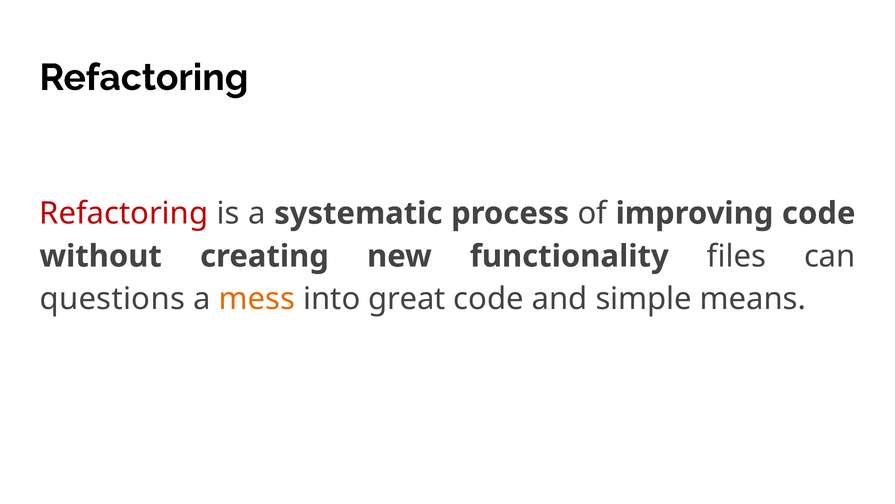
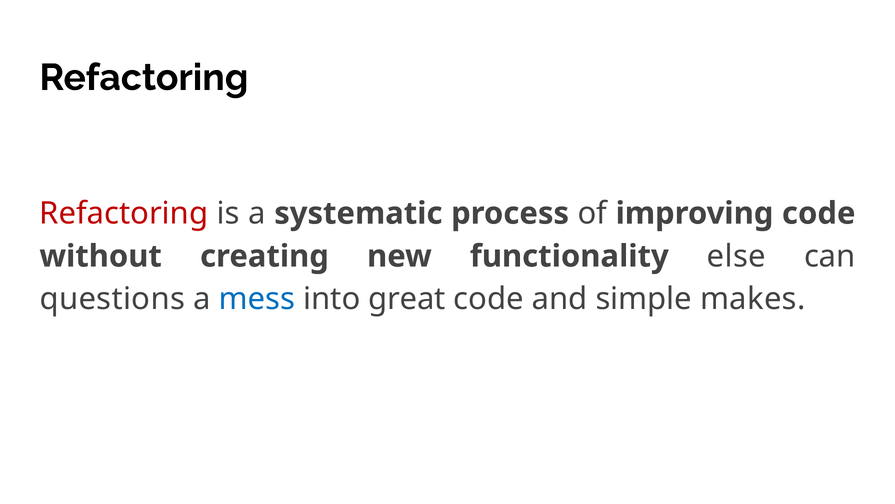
files: files -> else
mess colour: orange -> blue
means: means -> makes
